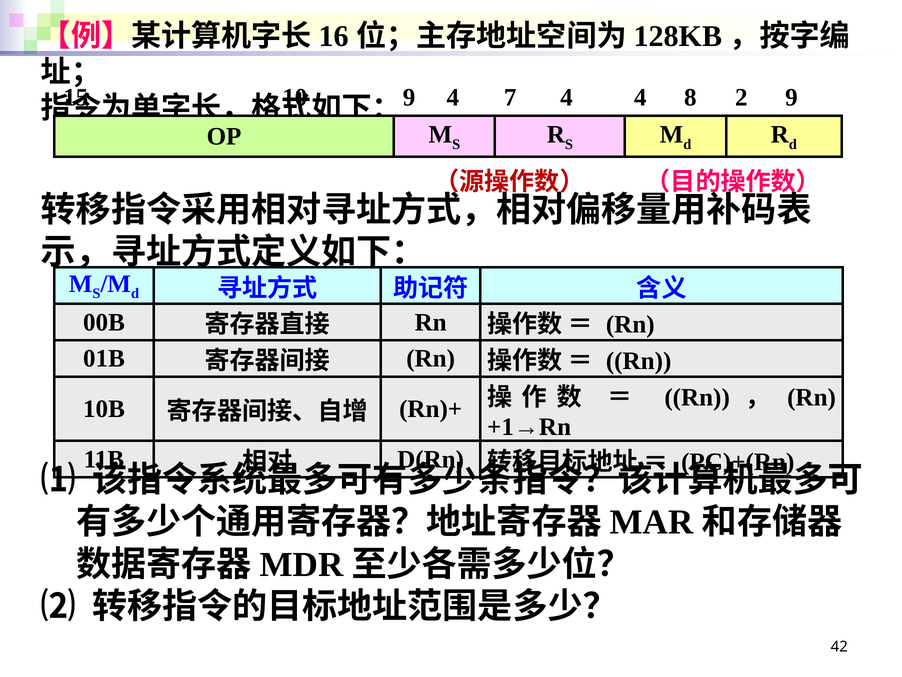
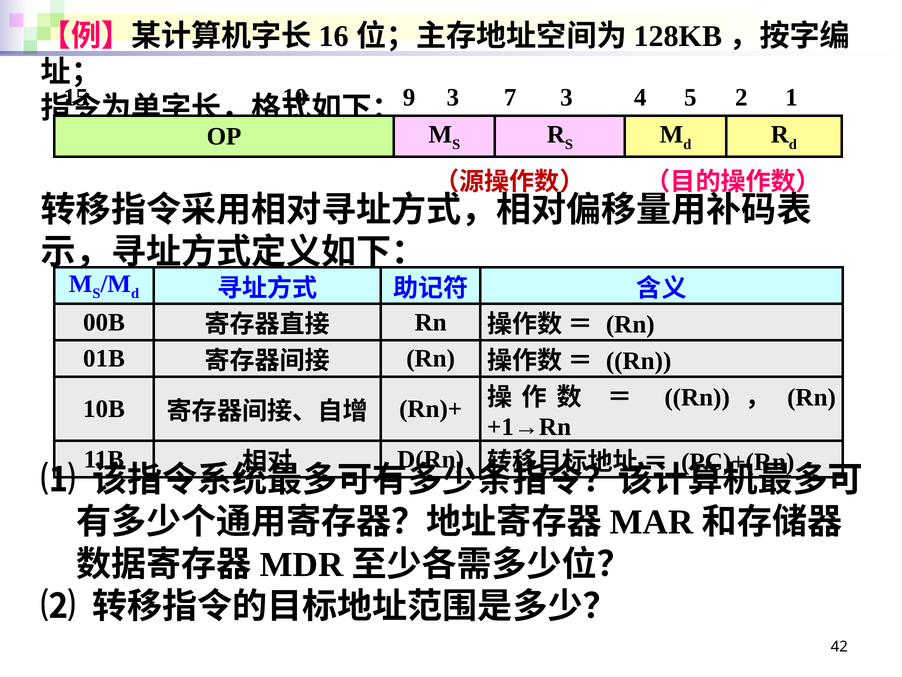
9 4: 4 -> 3
7 4: 4 -> 3
8: 8 -> 5
2 9: 9 -> 1
